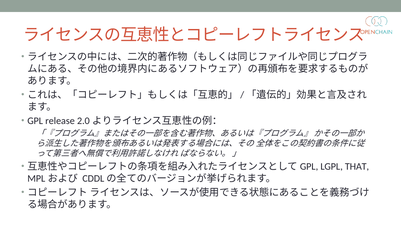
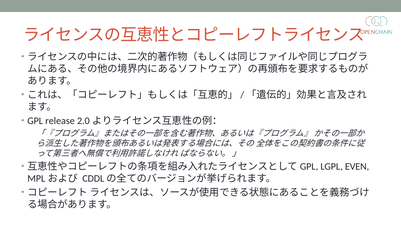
THAT: THAT -> EVEN
